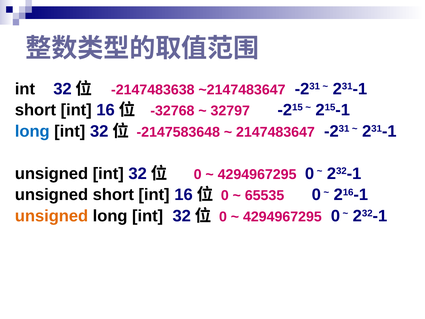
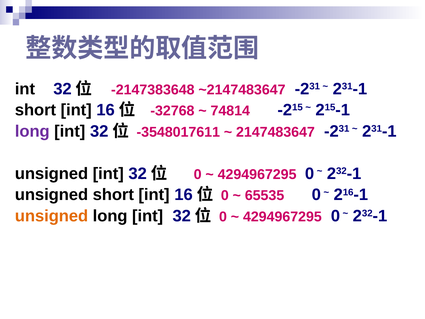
-2147483638: -2147483638 -> -2147383648
32797: 32797 -> 74814
long at (32, 131) colour: blue -> purple
-2147583648: -2147583648 -> -3548017611
